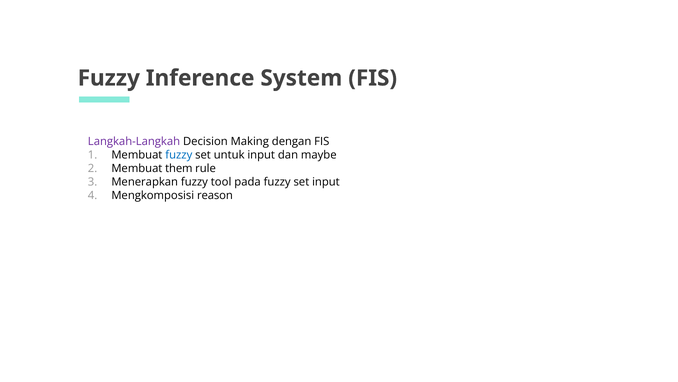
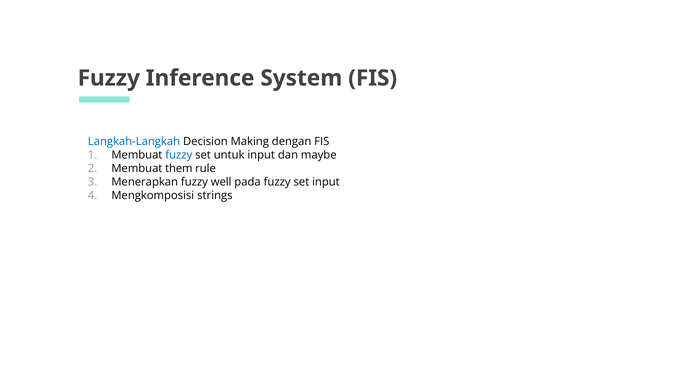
Langkah-Langkah colour: purple -> blue
tool: tool -> well
reason: reason -> strings
